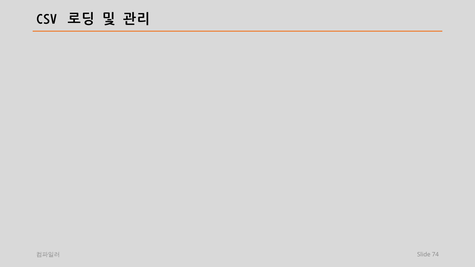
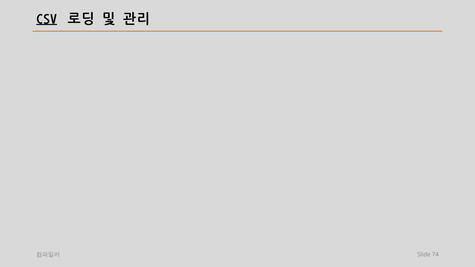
CSV underline: none -> present
